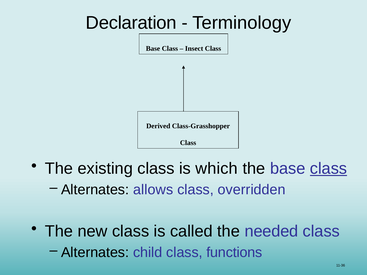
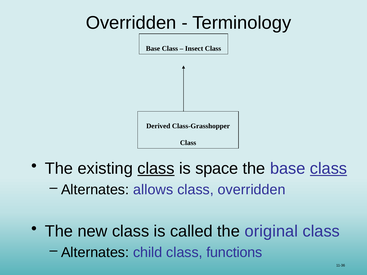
Declaration at (131, 23): Declaration -> Overridden
class at (156, 169) underline: none -> present
which: which -> space
needed: needed -> original
